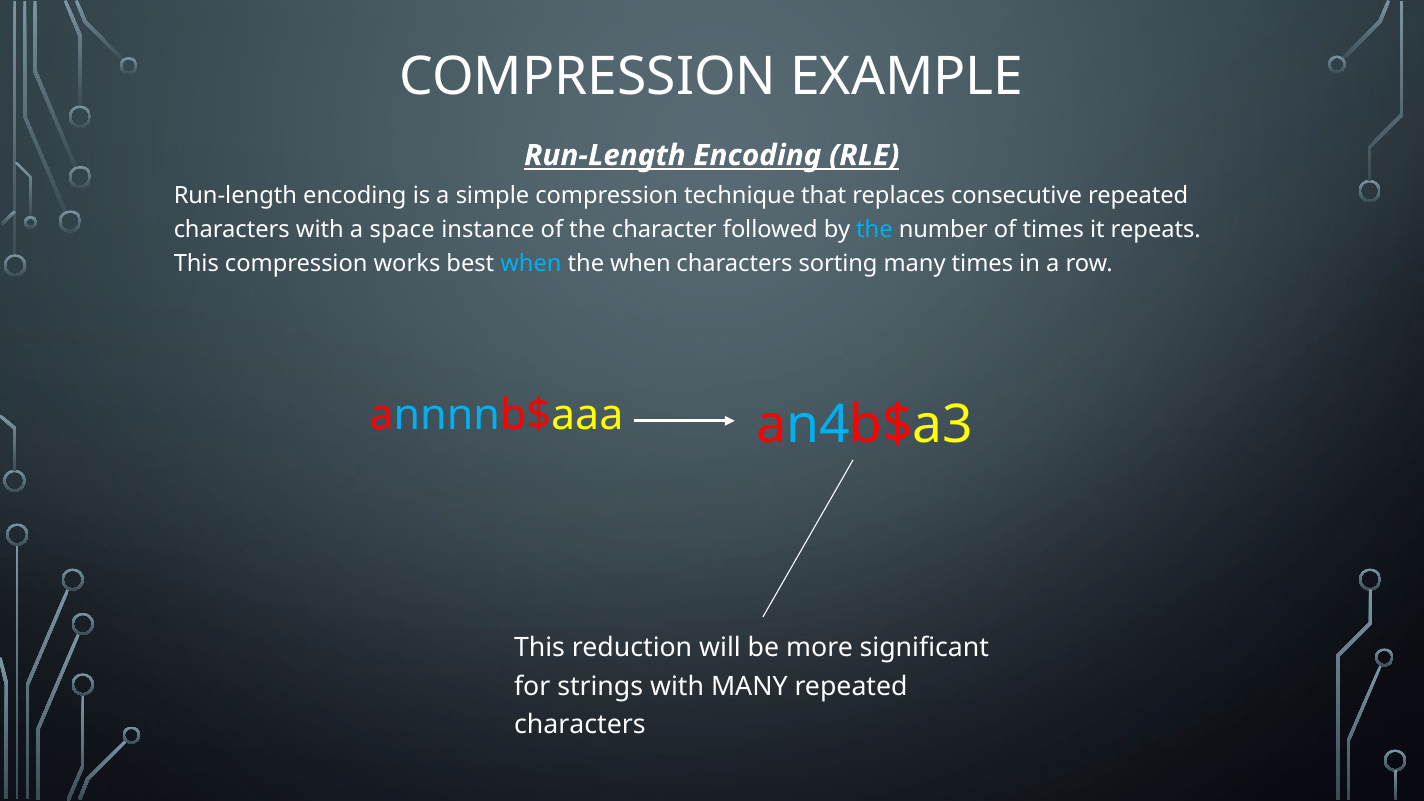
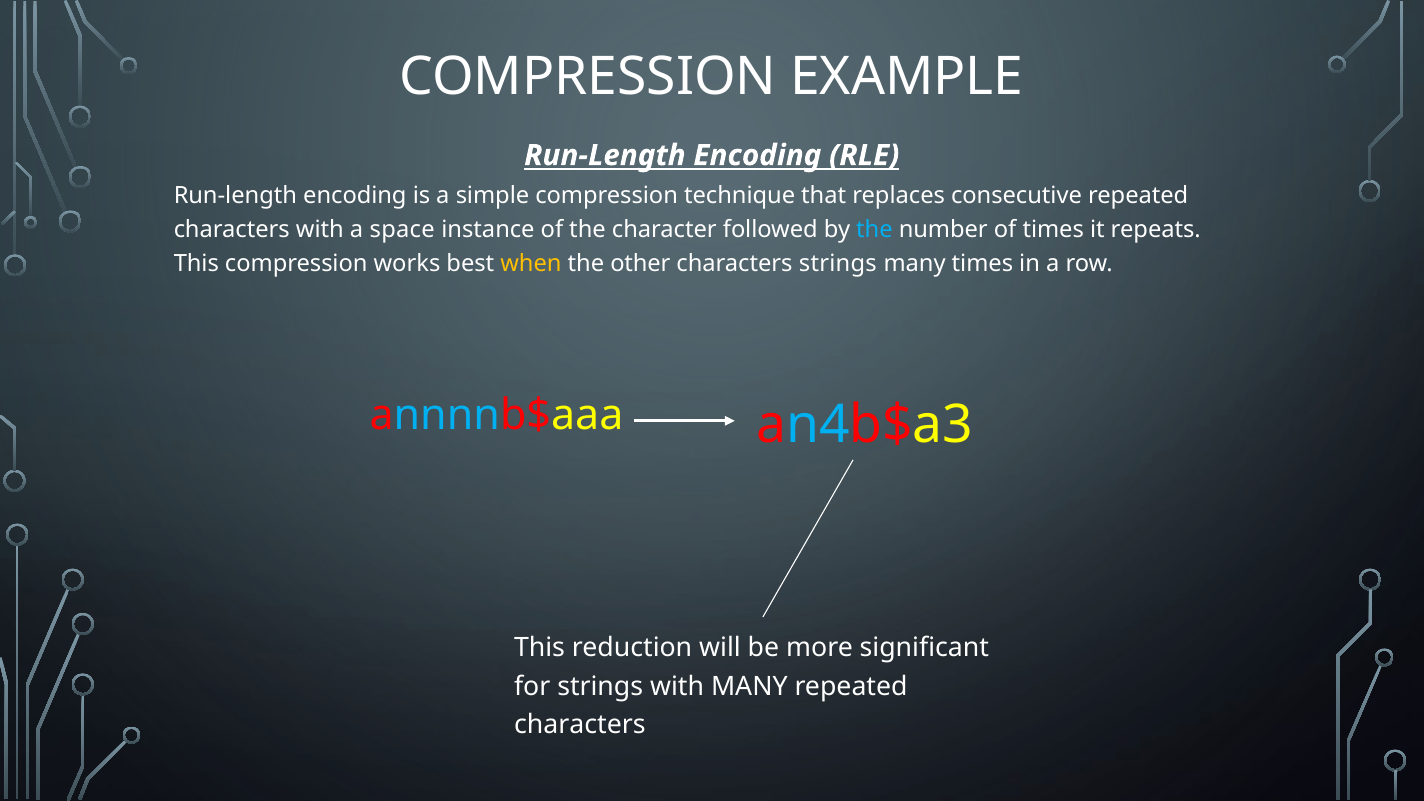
when at (531, 264) colour: light blue -> yellow
the when: when -> other
characters sorting: sorting -> strings
